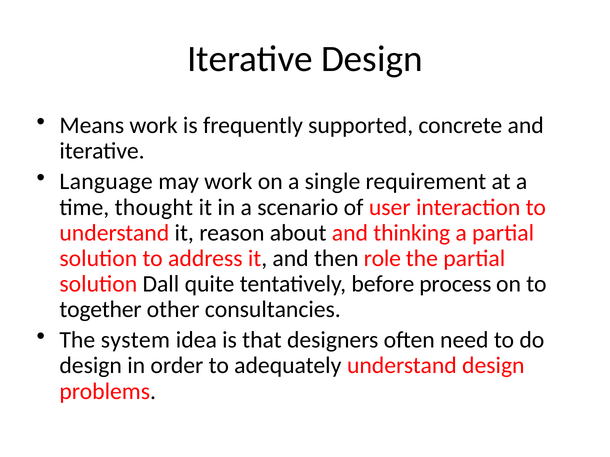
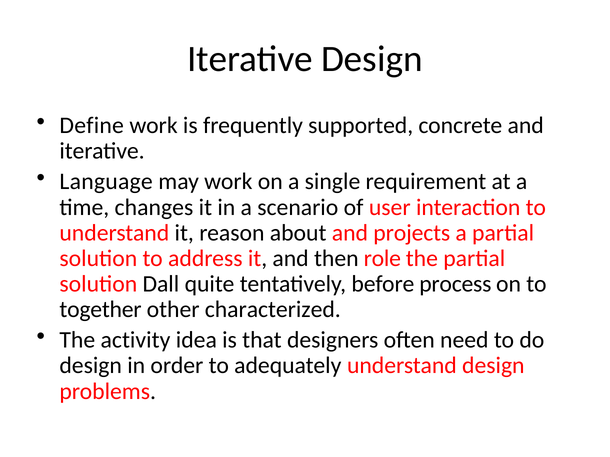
Means: Means -> Define
thought: thought -> changes
thinking: thinking -> projects
consultancies: consultancies -> characterized
system: system -> activity
